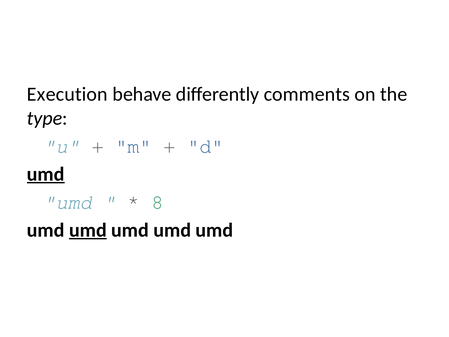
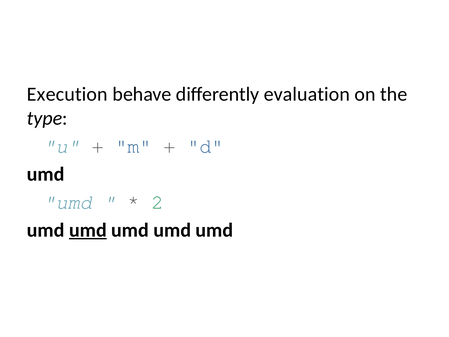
comments: comments -> evaluation
umd at (46, 174) underline: present -> none
8: 8 -> 2
